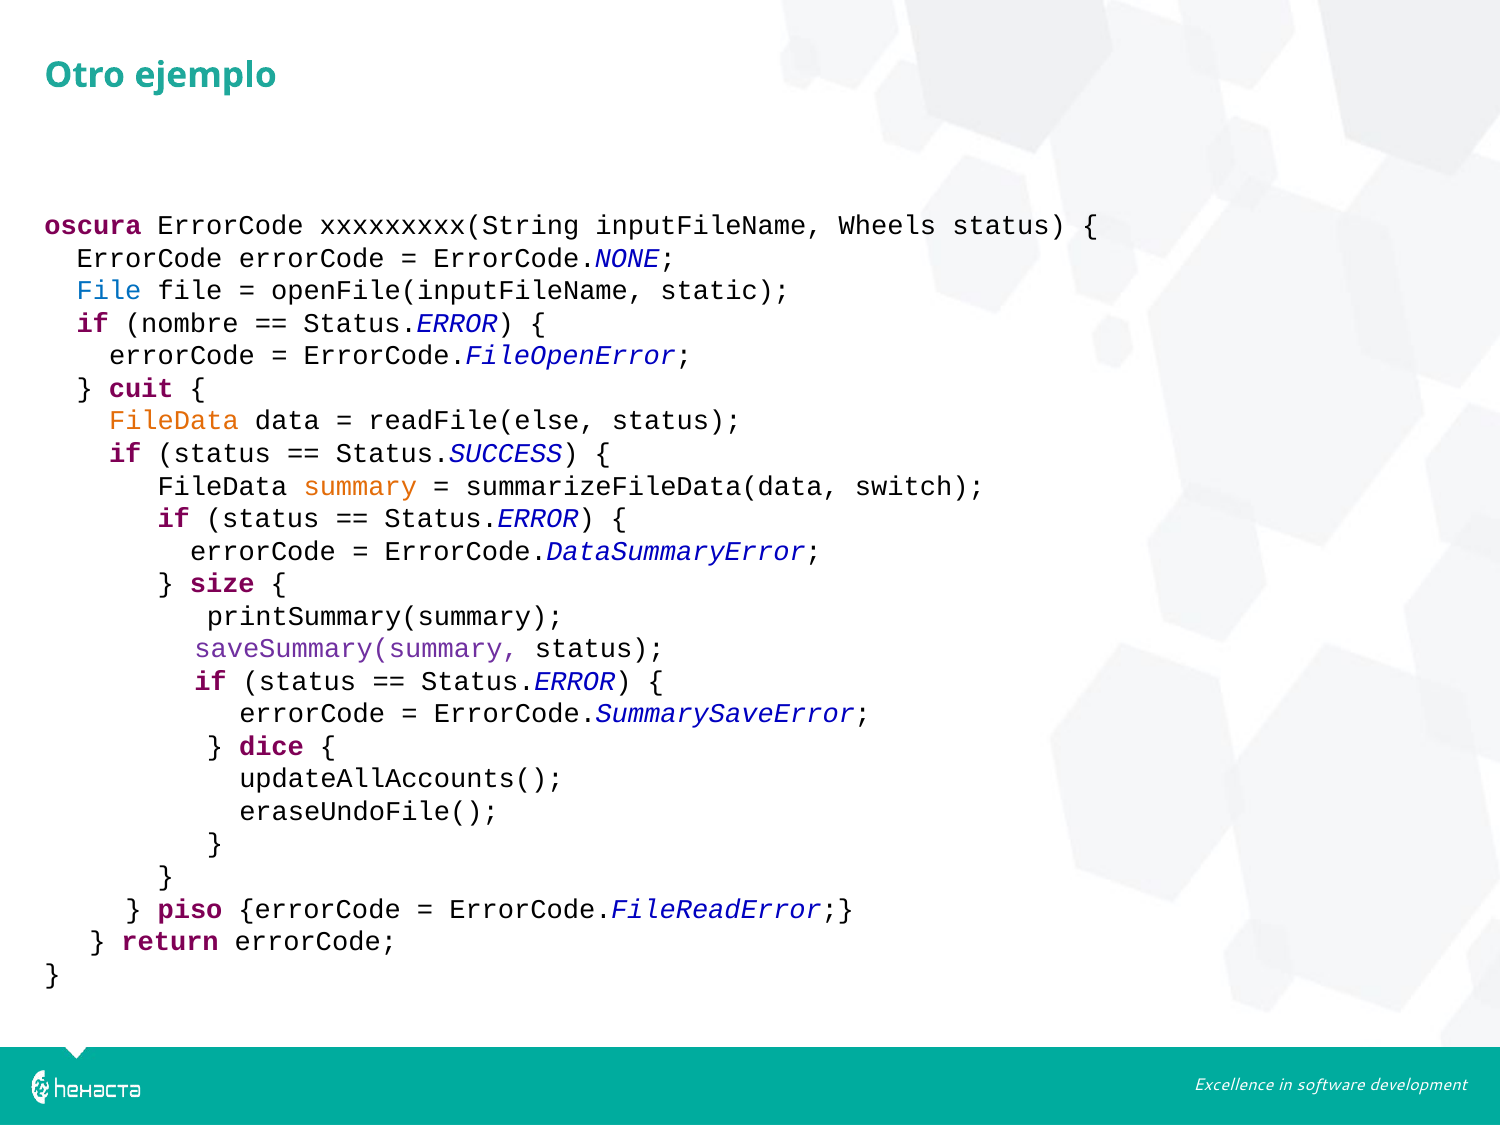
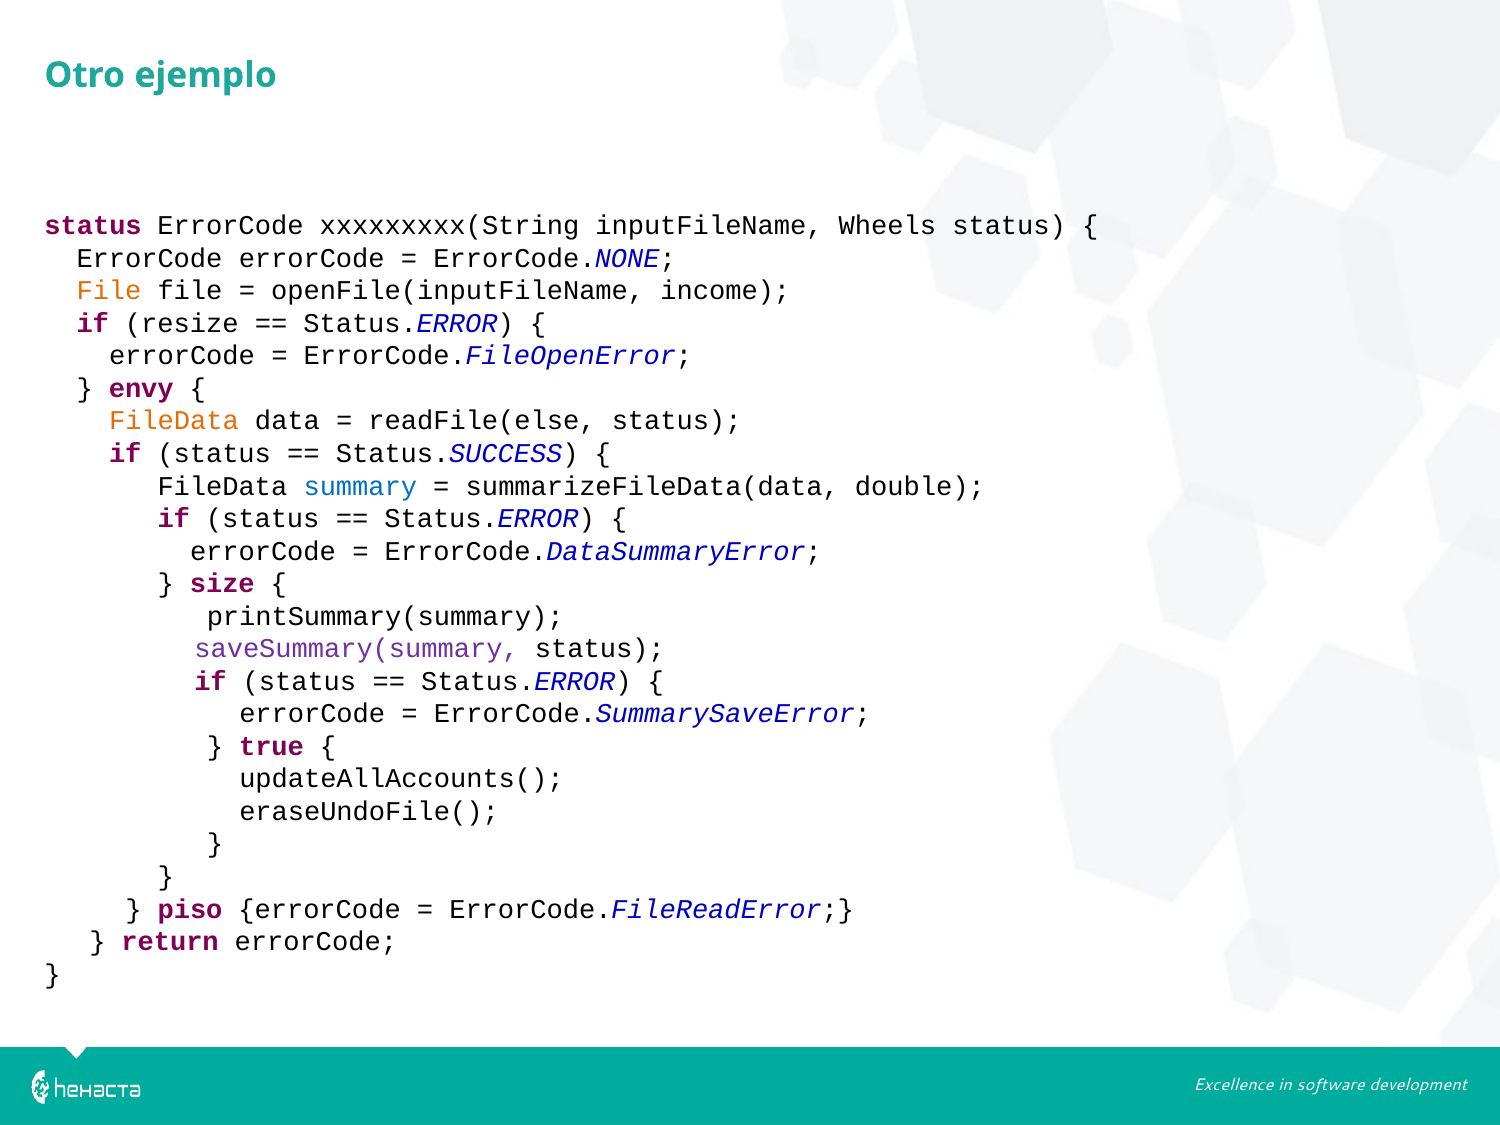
oscura at (93, 226): oscura -> status
File at (109, 291) colour: blue -> orange
static: static -> income
nombre: nombre -> resize
cuit: cuit -> envy
summary colour: orange -> blue
switch: switch -> double
dice: dice -> true
